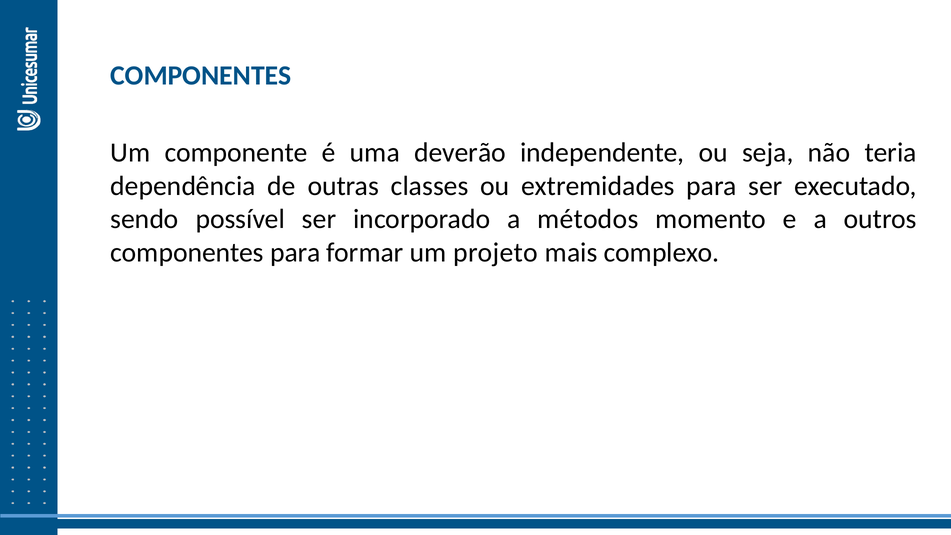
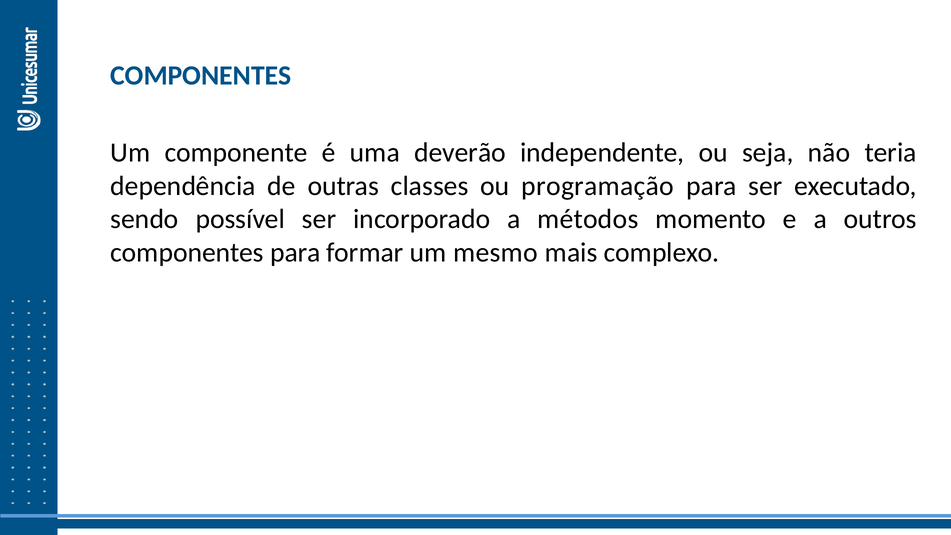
extremidades: extremidades -> programação
projeto: projeto -> mesmo
